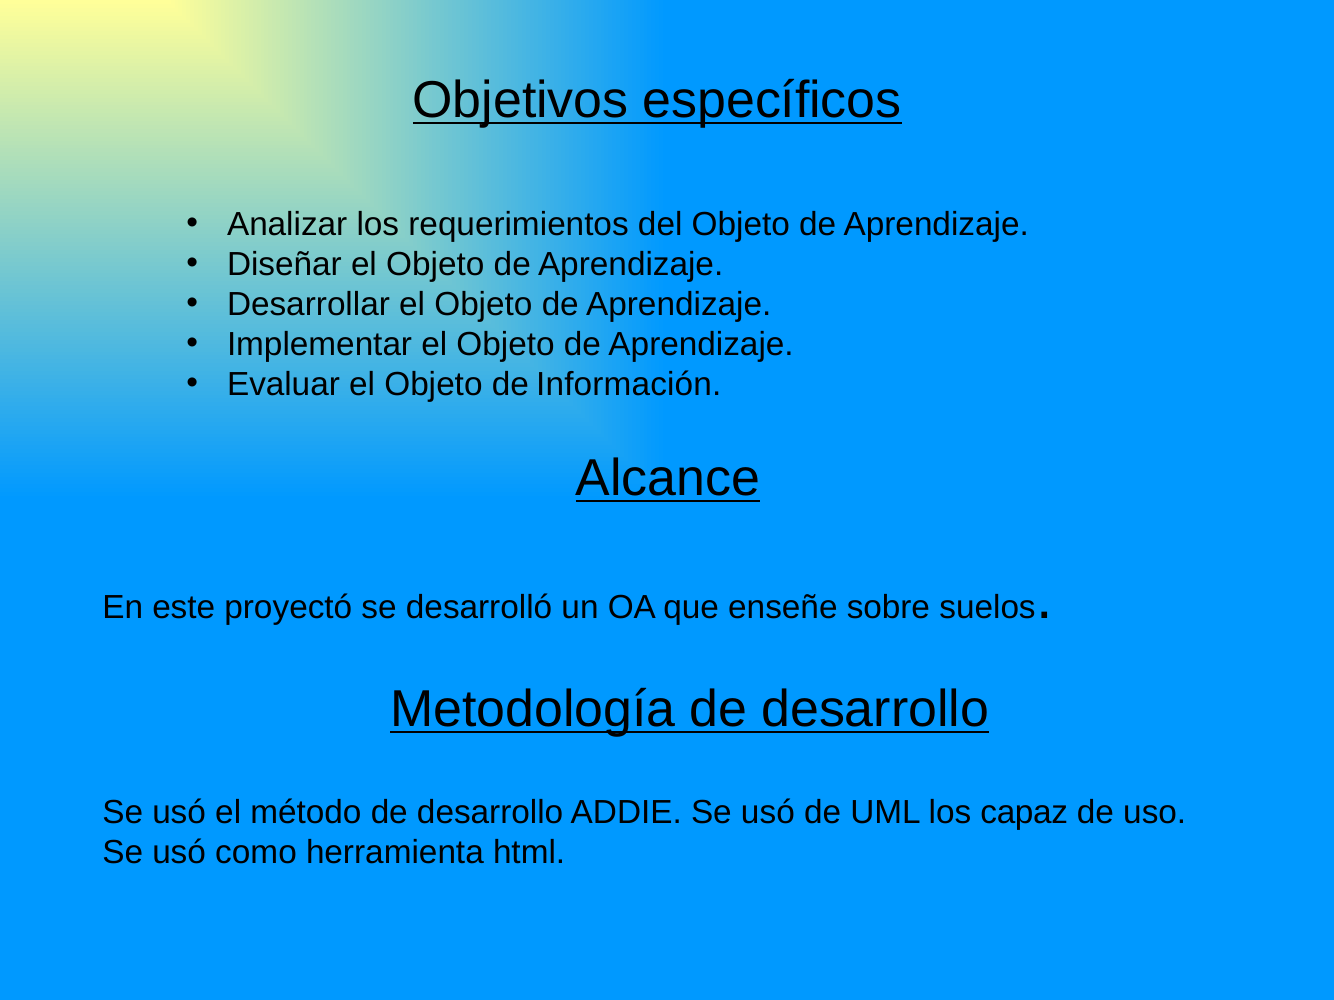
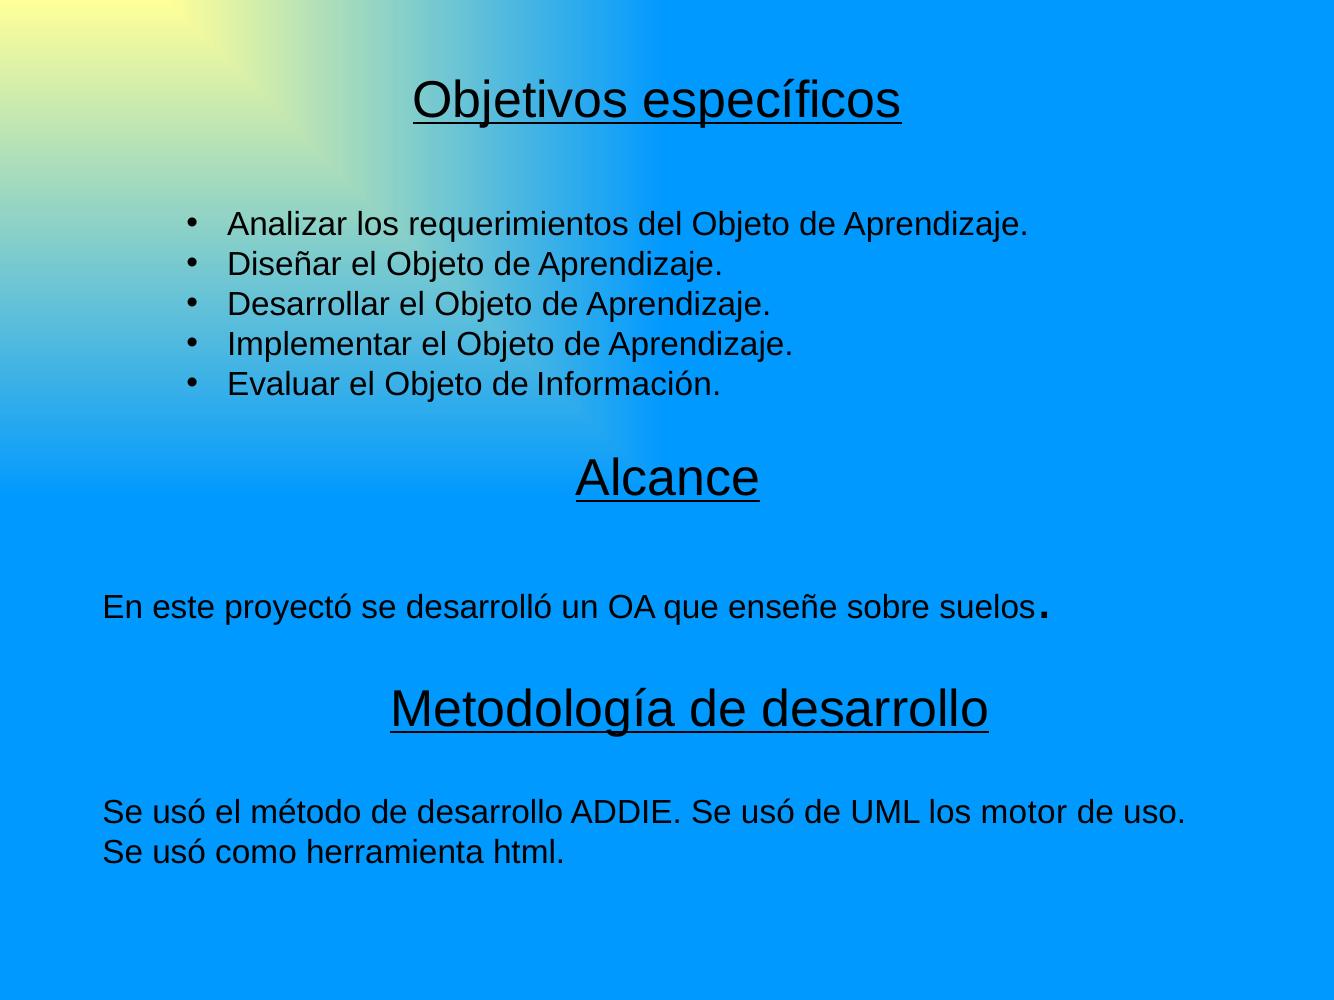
capaz: capaz -> motor
